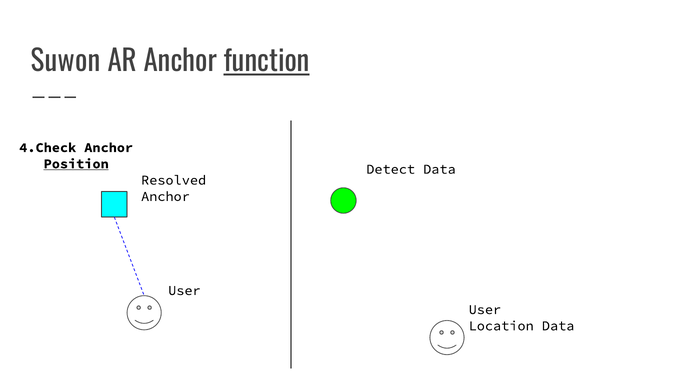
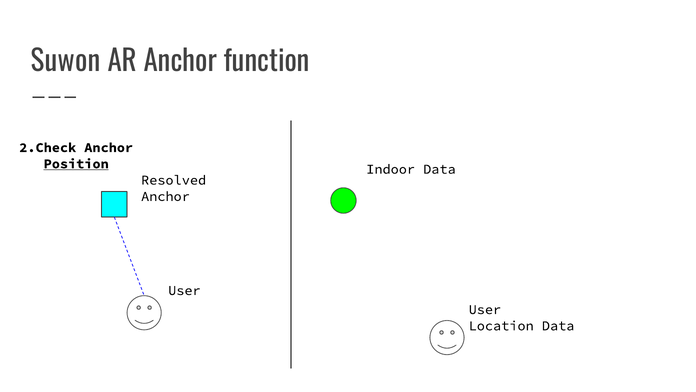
function underline: present -> none
4.Check: 4.Check -> 2.Check
Detect: Detect -> Indoor
